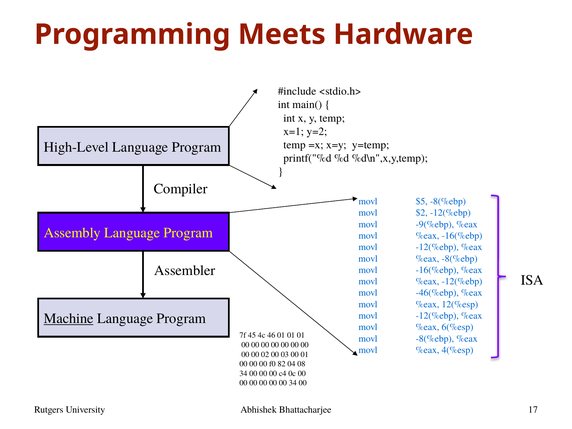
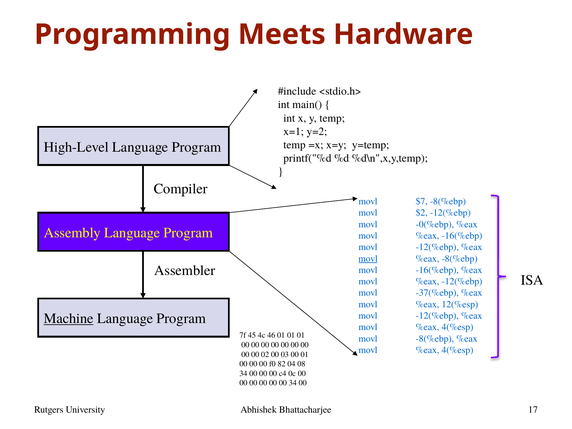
$5: $5 -> $7
-9(%ebp: -9(%ebp -> -0(%ebp
movl at (368, 259) underline: none -> present
-46(%ebp: -46(%ebp -> -37(%ebp
6(%esp at (457, 327): 6(%esp -> 4(%esp
